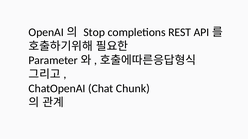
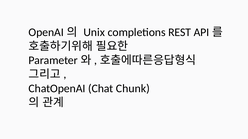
Stop: Stop -> Unix
